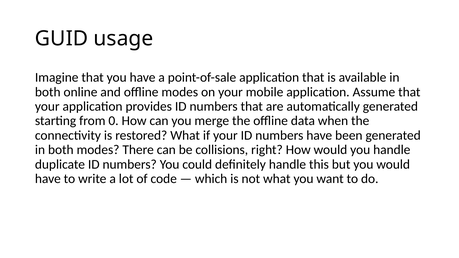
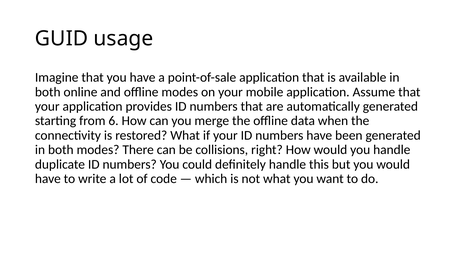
0: 0 -> 6
